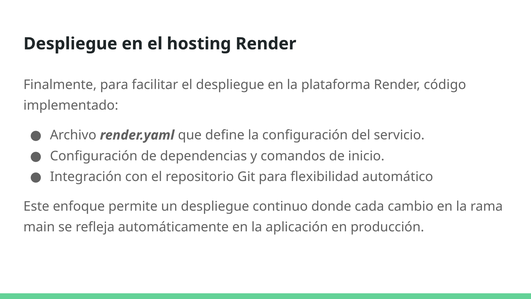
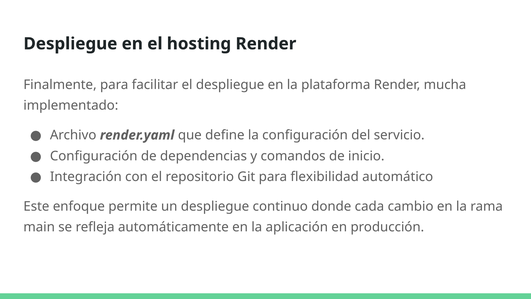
código: código -> mucha
